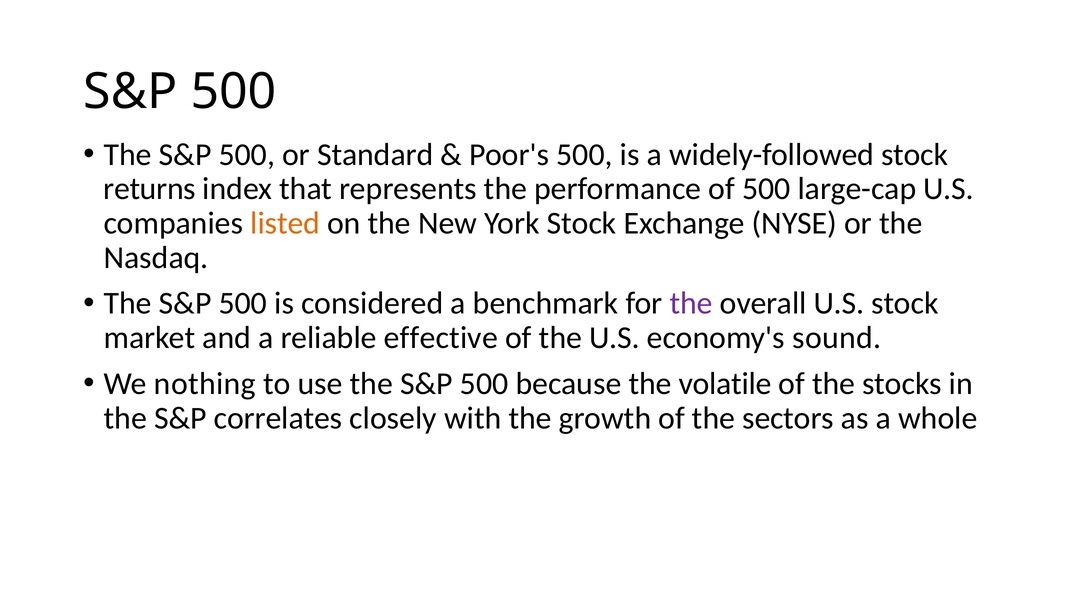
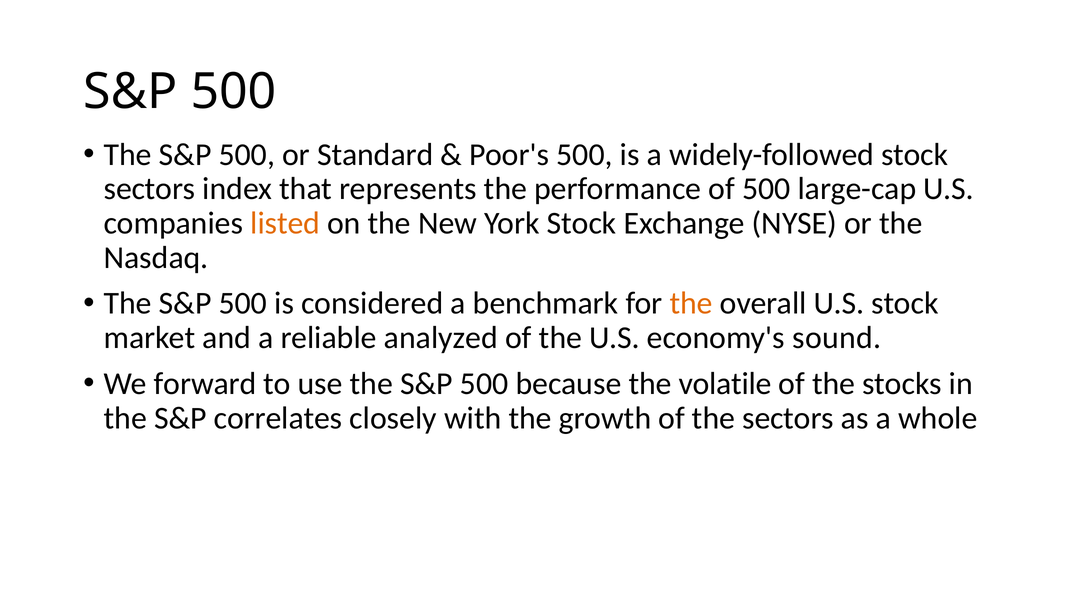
returns at (150, 189): returns -> sectors
the at (691, 304) colour: purple -> orange
effective: effective -> analyzed
nothing: nothing -> forward
